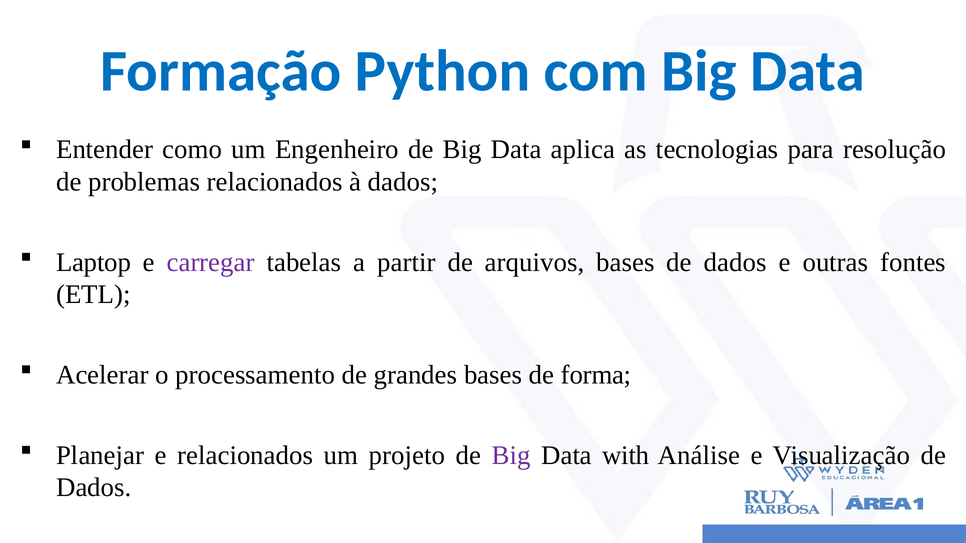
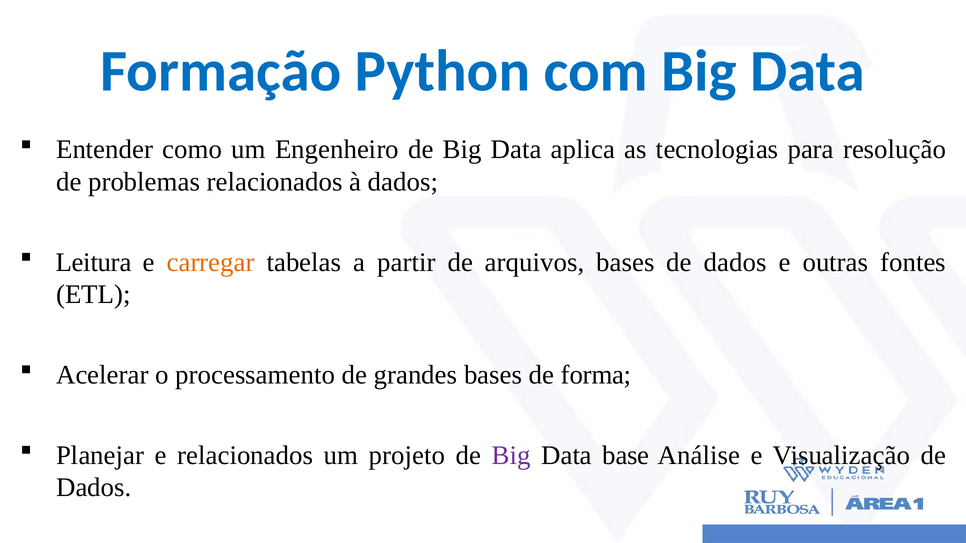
Laptop: Laptop -> Leitura
carregar colour: purple -> orange
with: with -> base
